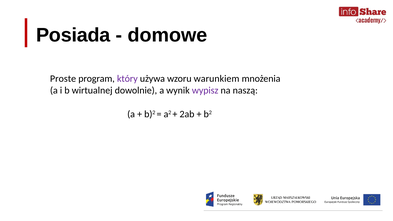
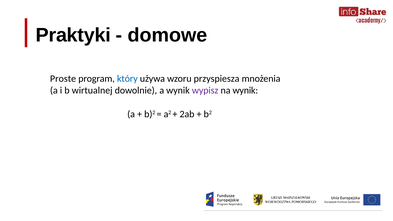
Posiada: Posiada -> Praktyki
który colour: purple -> blue
warunkiem: warunkiem -> przyspiesza
na naszą: naszą -> wynik
